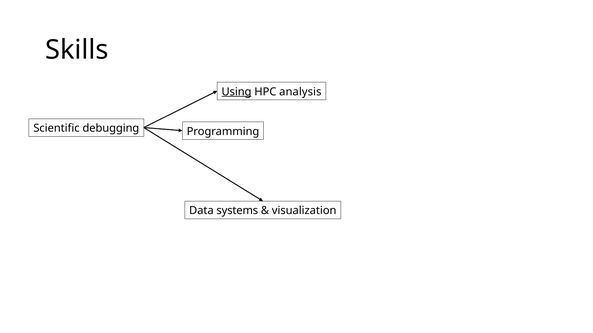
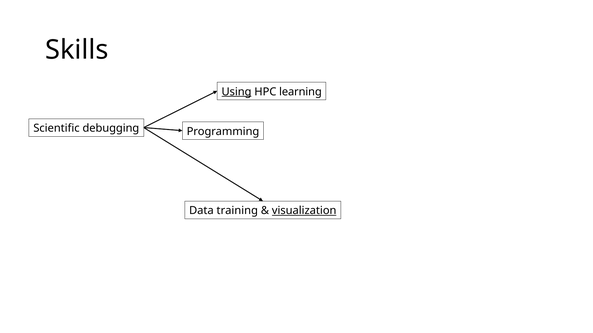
analysis: analysis -> learning
systems: systems -> training
visualization underline: none -> present
